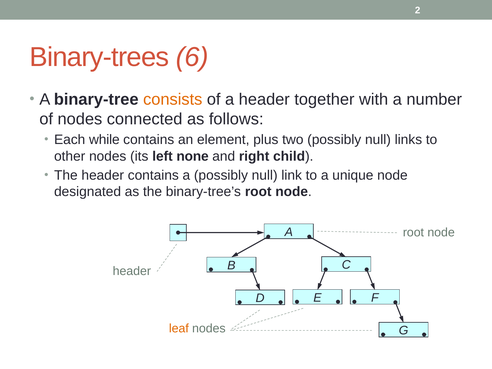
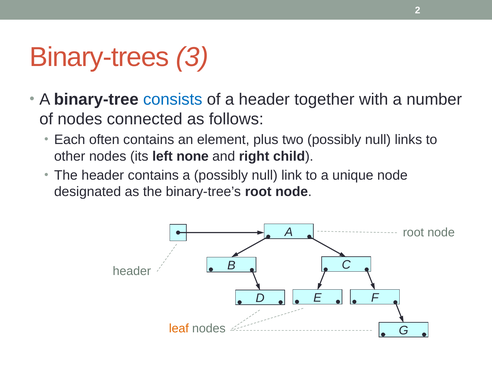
6: 6 -> 3
consists colour: orange -> blue
while: while -> often
